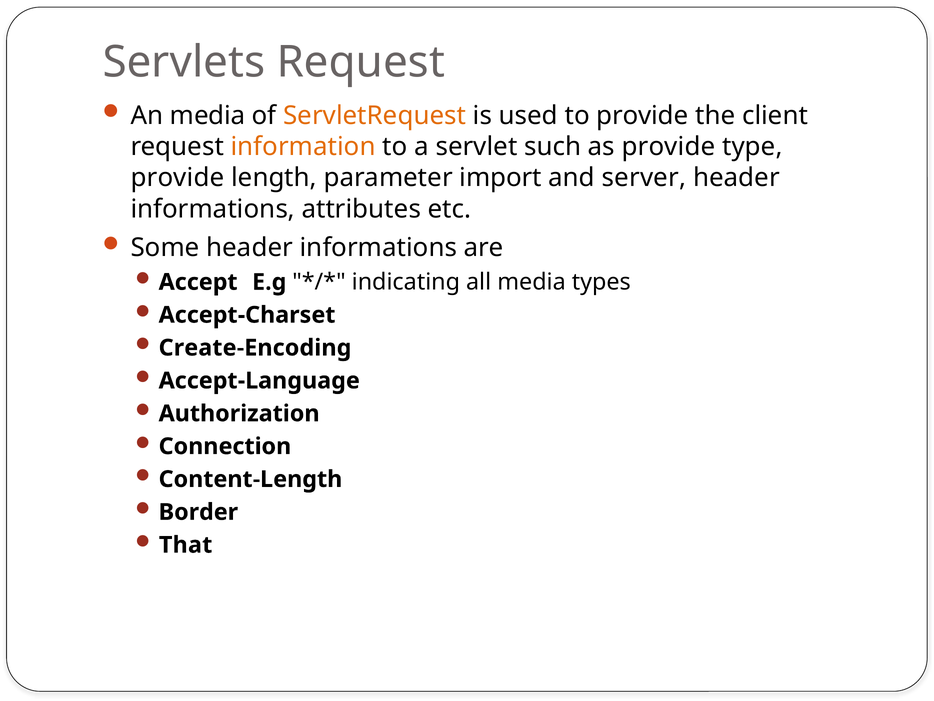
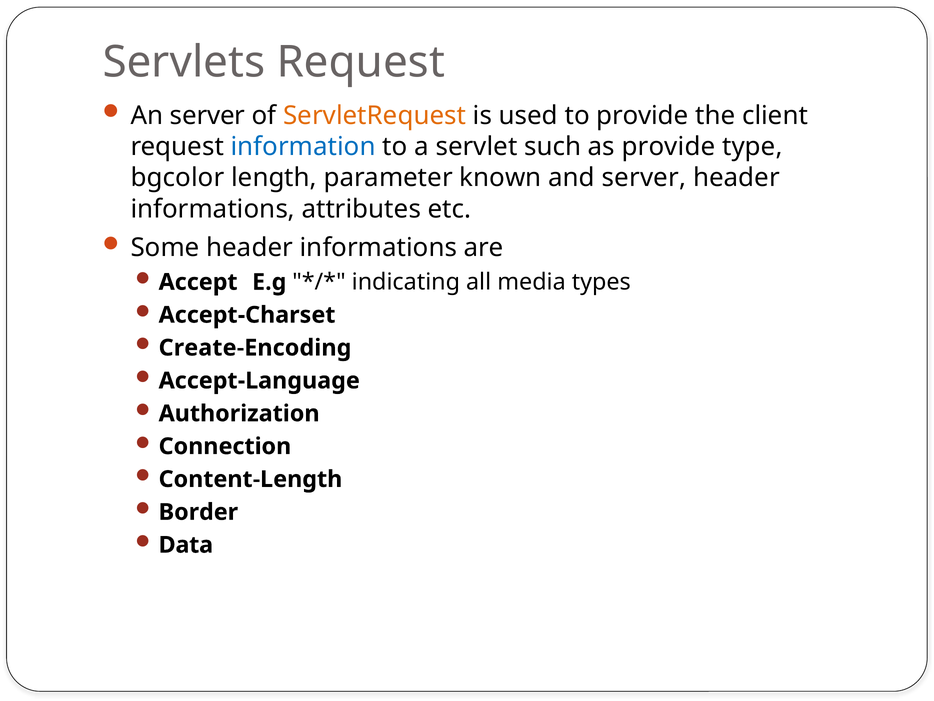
An media: media -> server
information colour: orange -> blue
provide at (177, 178): provide -> bgcolor
import: import -> known
That: That -> Data
